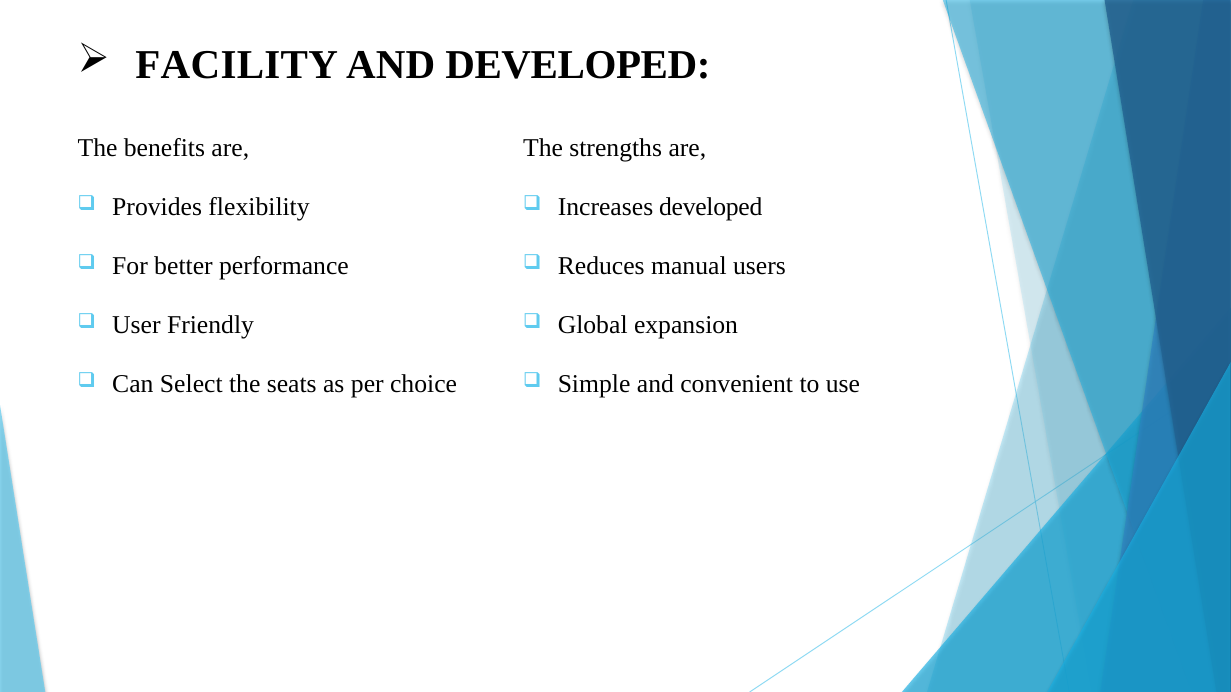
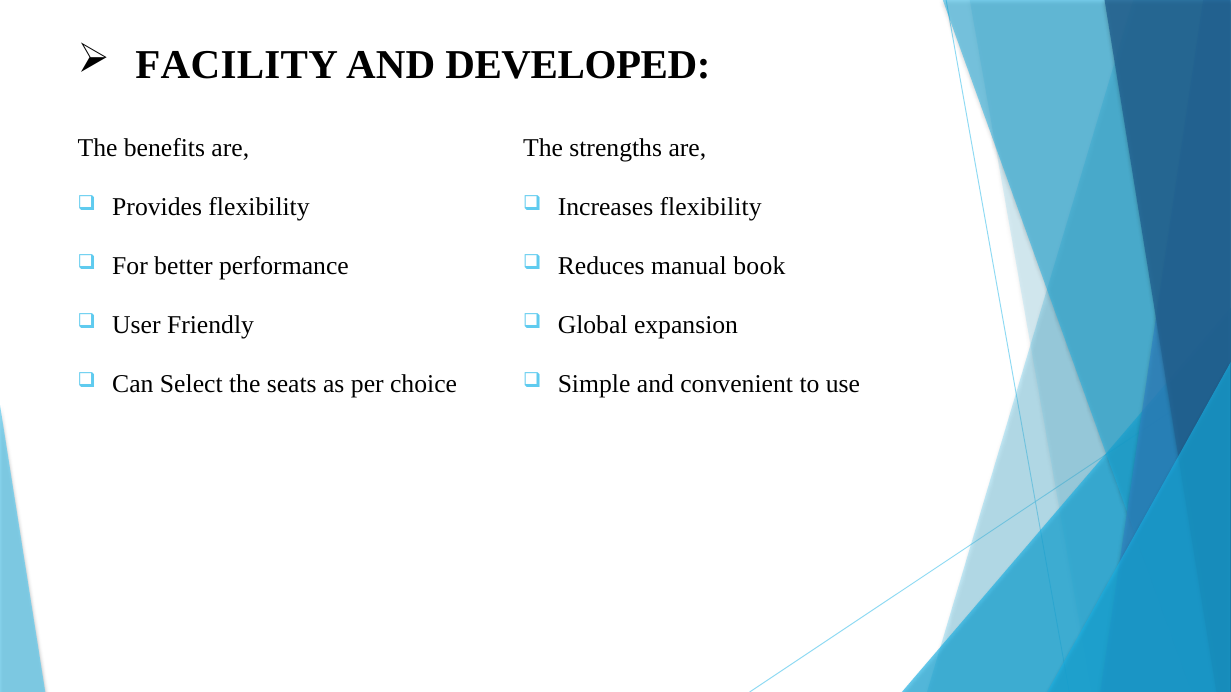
Increases developed: developed -> flexibility
users: users -> book
